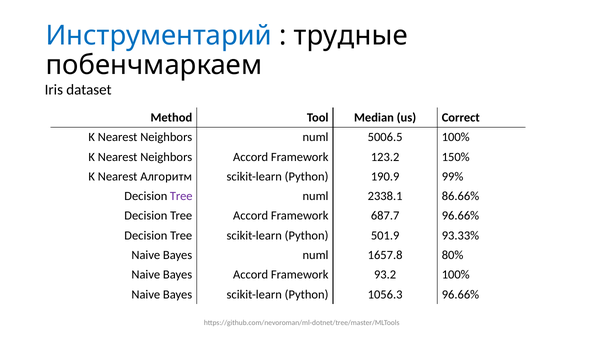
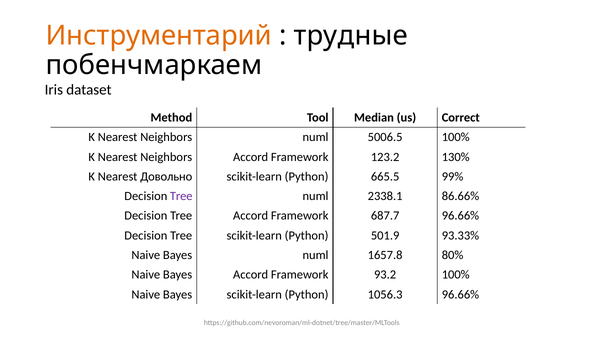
Инструментарий colour: blue -> orange
150%: 150% -> 130%
Алгоритм: Алгоритм -> Довольно
190.9: 190.9 -> 665.5
